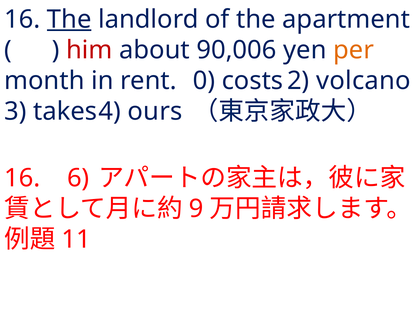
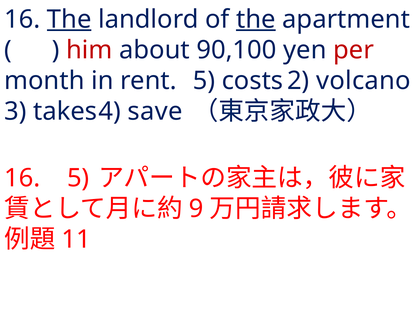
the at (256, 19) underline: none -> present
90,006: 90,006 -> 90,100
per colour: orange -> red
rent 0: 0 -> 5
ours: ours -> save
16 6: 6 -> 5
